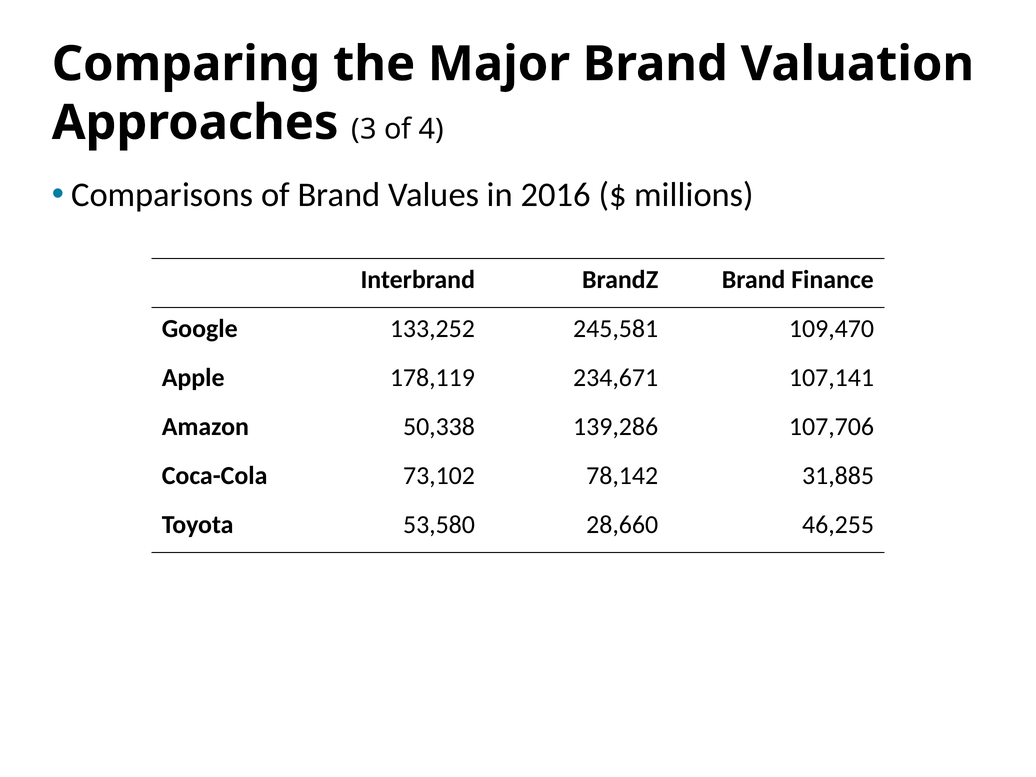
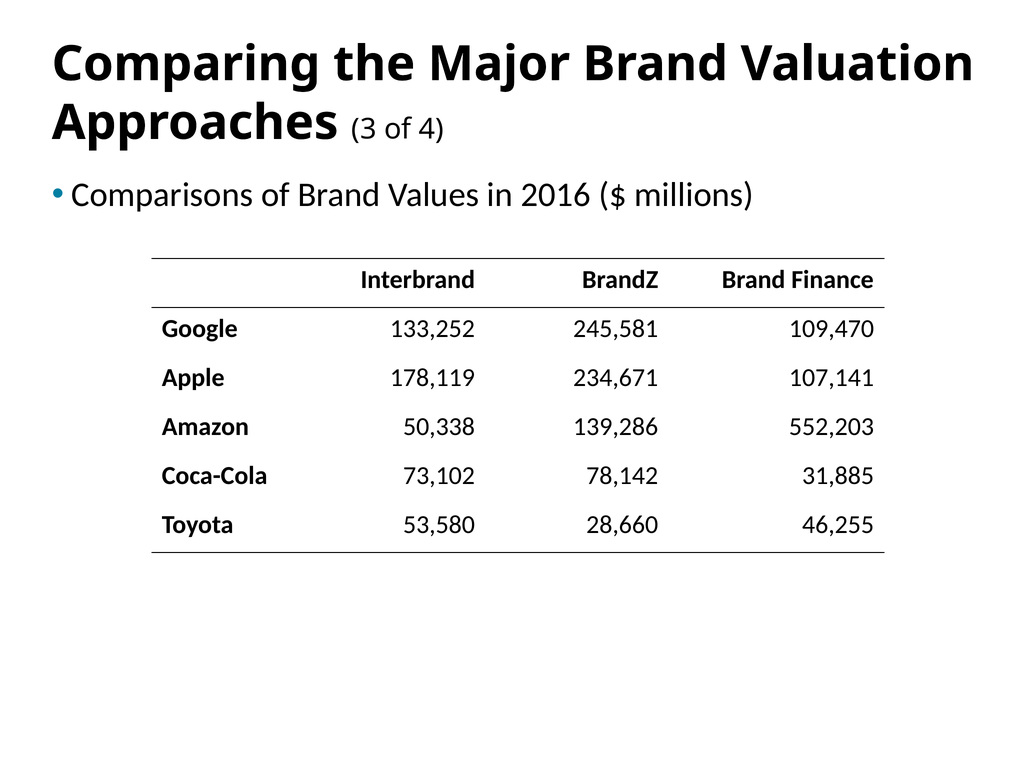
107,706: 107,706 -> 552,203
